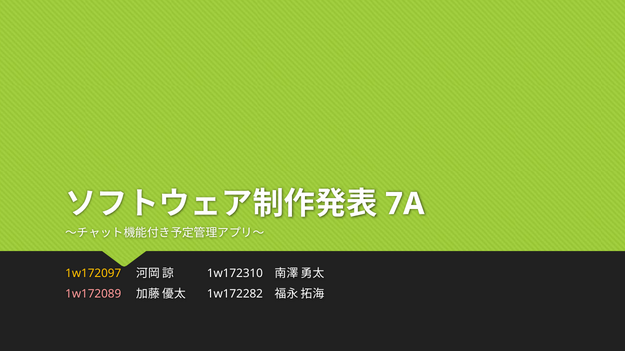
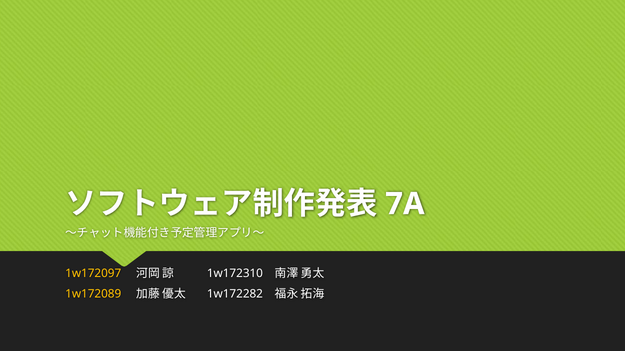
1w172089 colour: pink -> yellow
